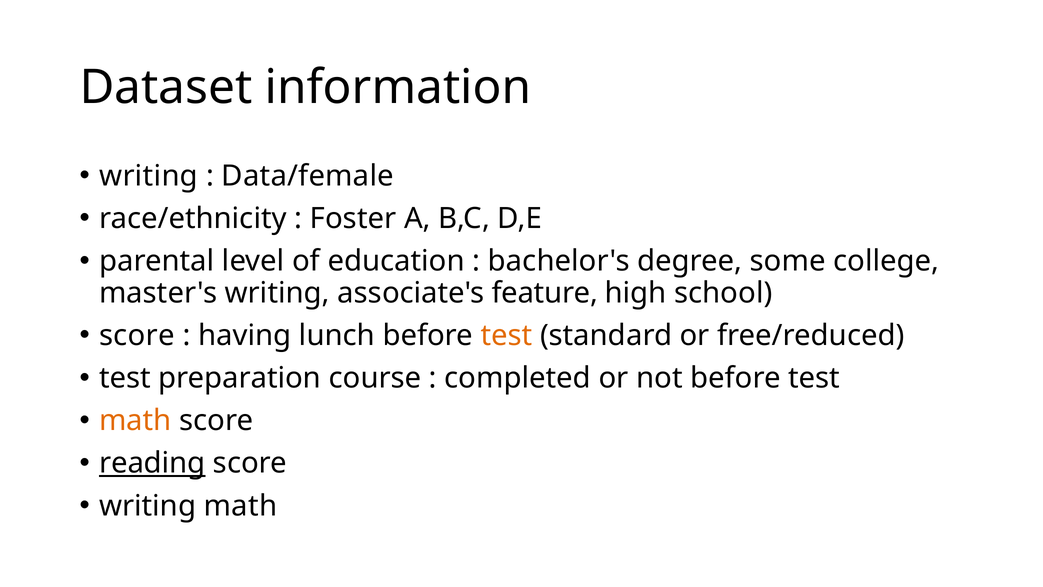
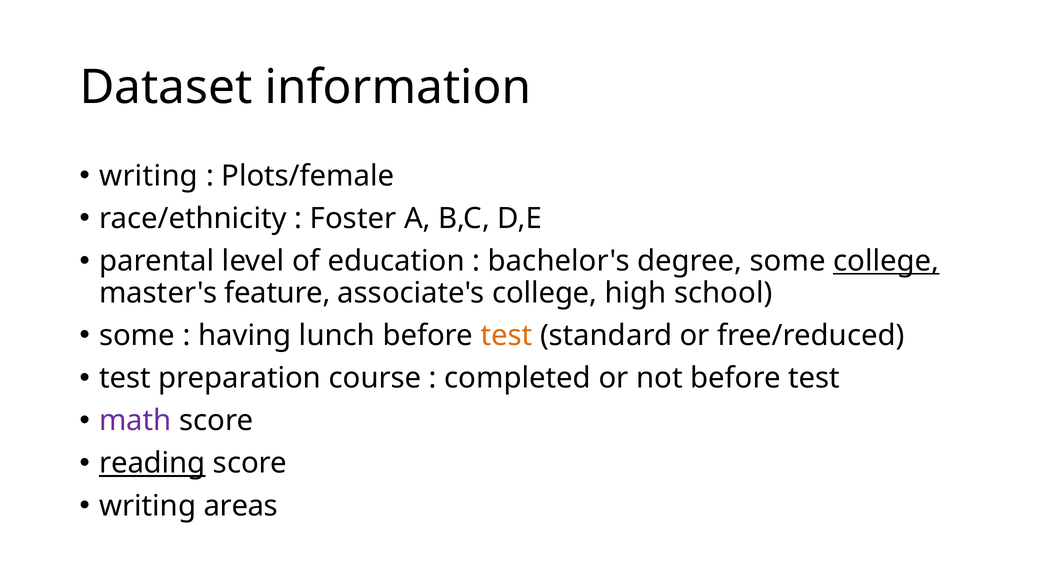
Data/female: Data/female -> Plots/female
college at (886, 261) underline: none -> present
master's writing: writing -> feature
associate's feature: feature -> college
score at (137, 335): score -> some
math at (135, 420) colour: orange -> purple
writing math: math -> areas
